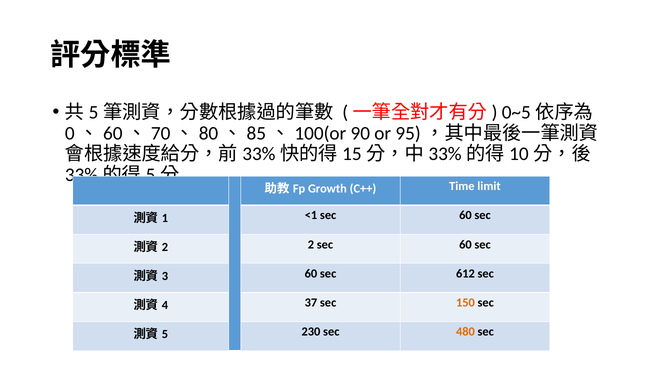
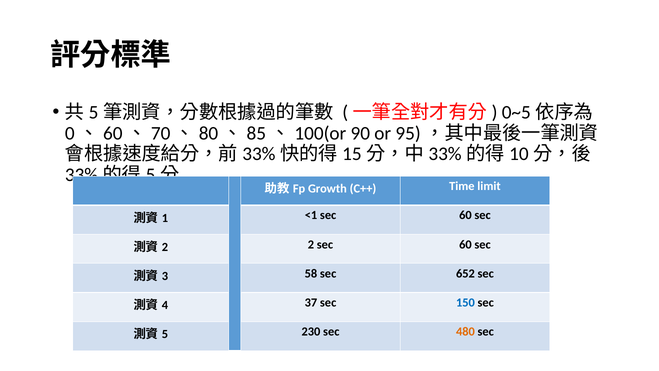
60 at (311, 273): 60 -> 58
612: 612 -> 652
150 colour: orange -> blue
